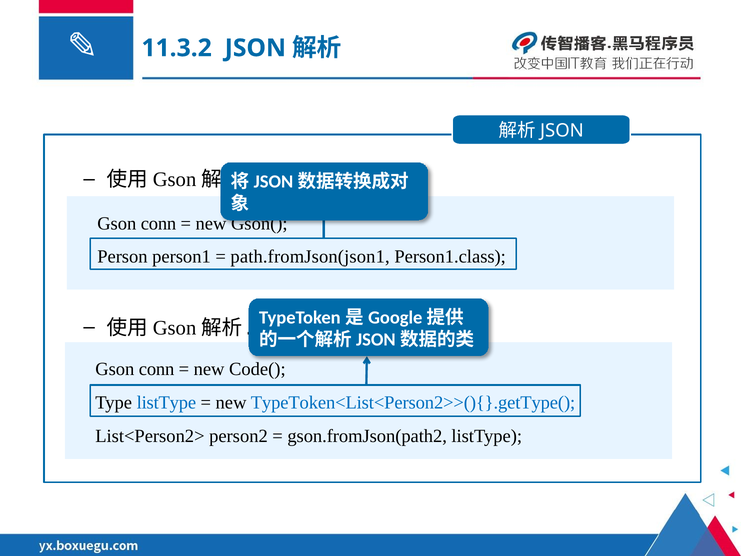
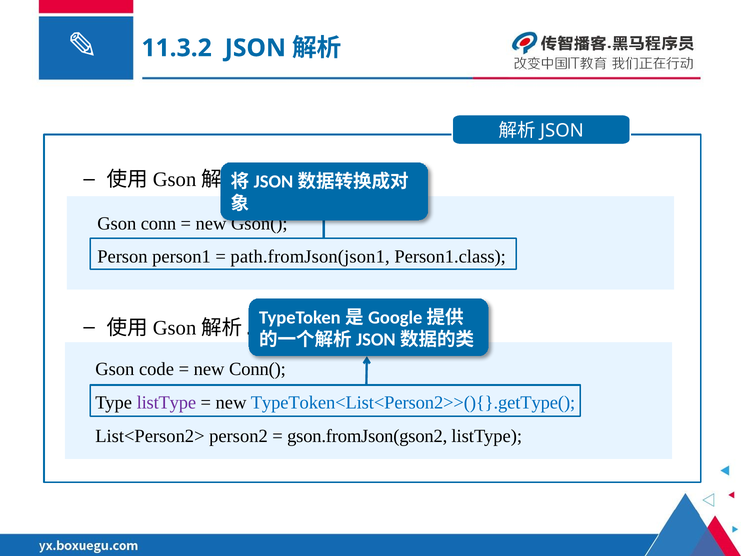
conn at (157, 369): conn -> code
Code(: Code( -> Conn(
listType at (166, 403) colour: blue -> purple
gson.fromJson(path2: gson.fromJson(path2 -> gson.fromJson(gson2
